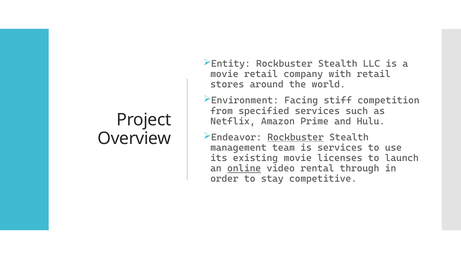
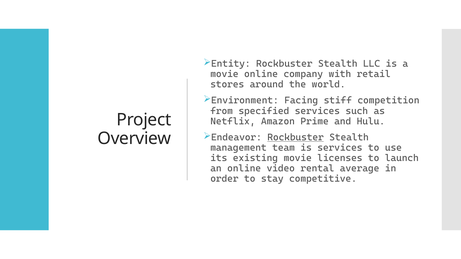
movie retail: retail -> online
online at (244, 169) underline: present -> none
through: through -> average
